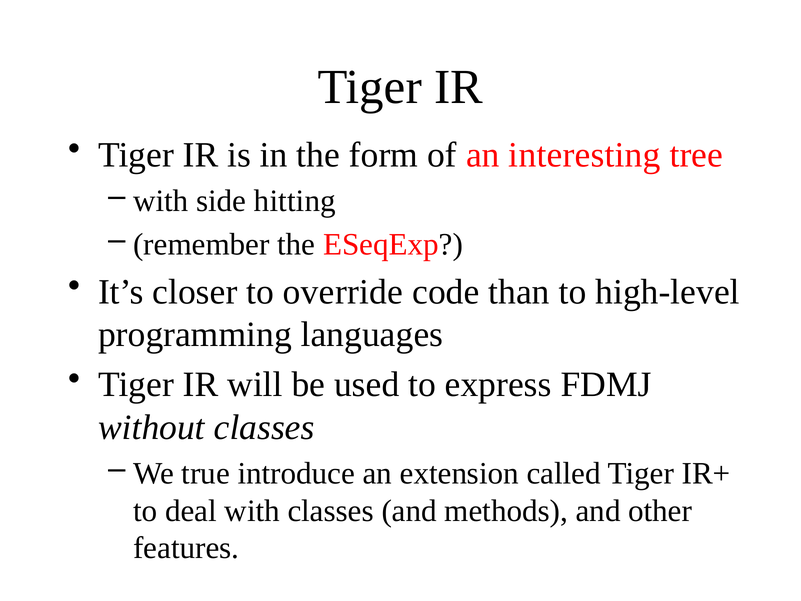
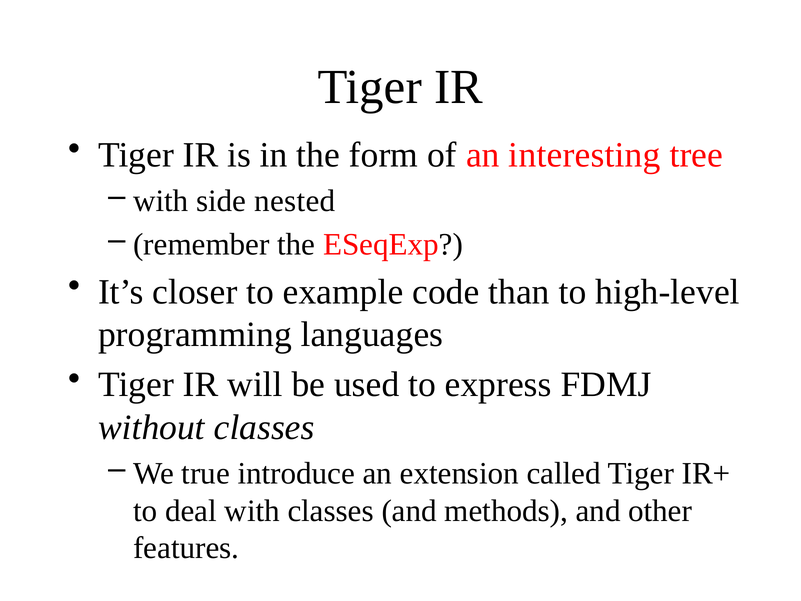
hitting: hitting -> nested
override: override -> example
